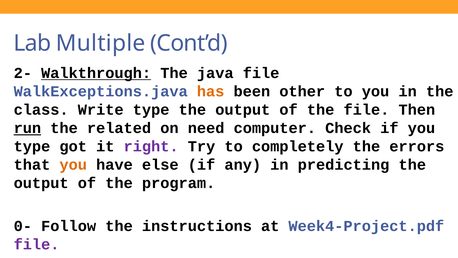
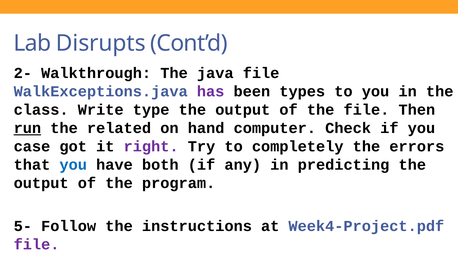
Multiple: Multiple -> Disrupts
Walkthrough underline: present -> none
has colour: orange -> purple
other: other -> types
need: need -> hand
type at (32, 146): type -> case
you at (73, 165) colour: orange -> blue
else: else -> both
0-: 0- -> 5-
